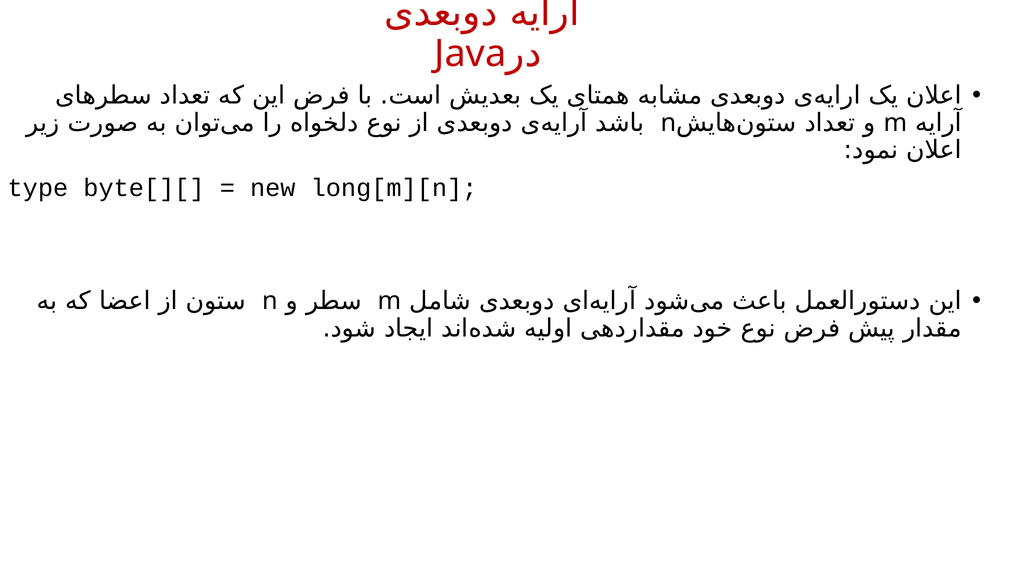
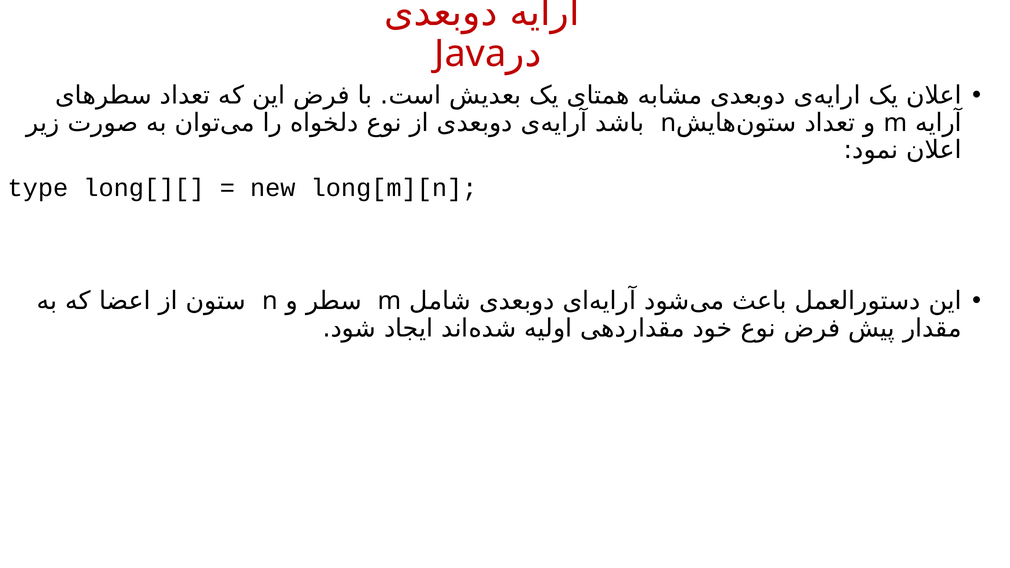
byte[][: byte[][ -> long[][
